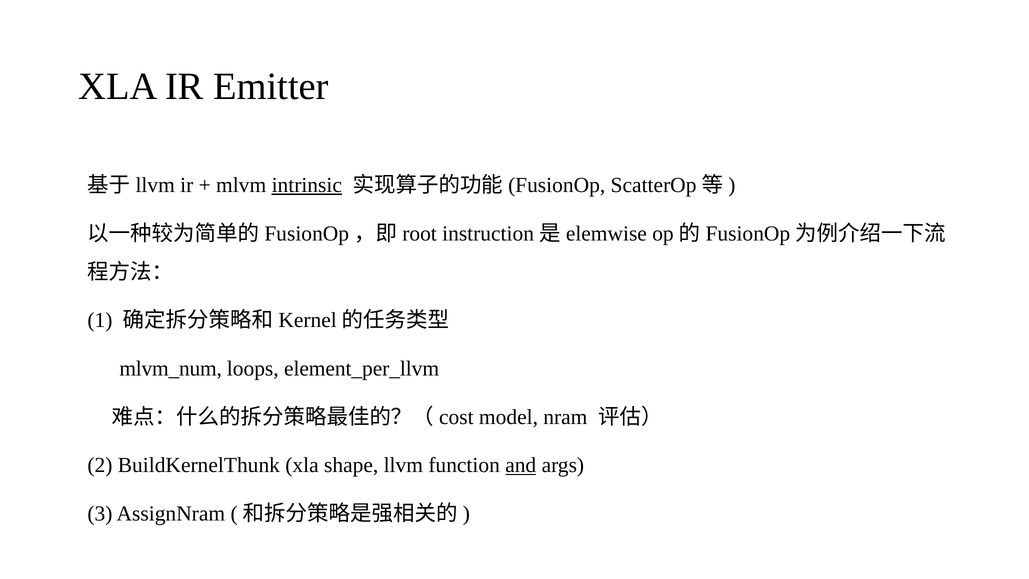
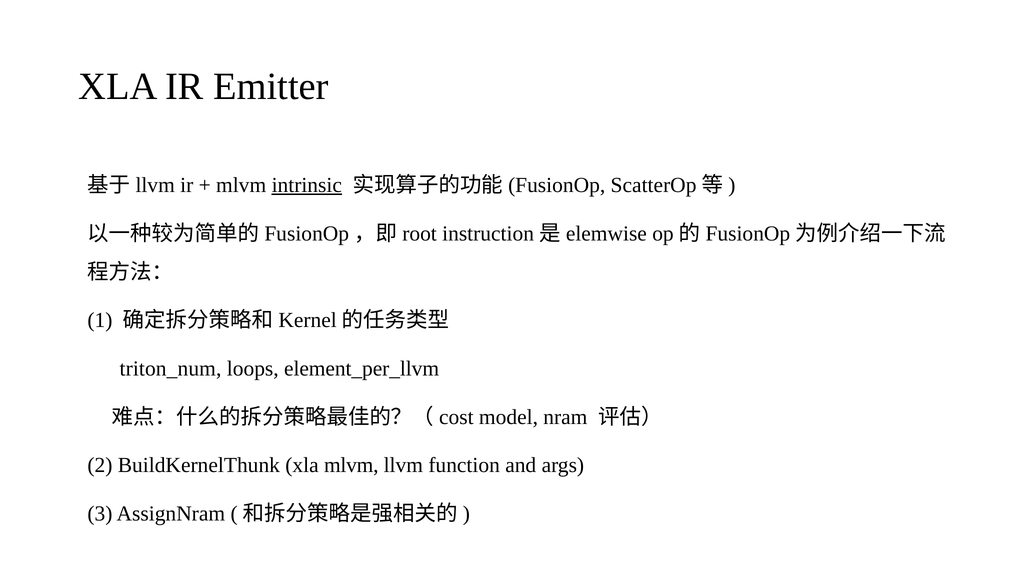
mlvm_num: mlvm_num -> triton_num
xla shape: shape -> mlvm
and underline: present -> none
